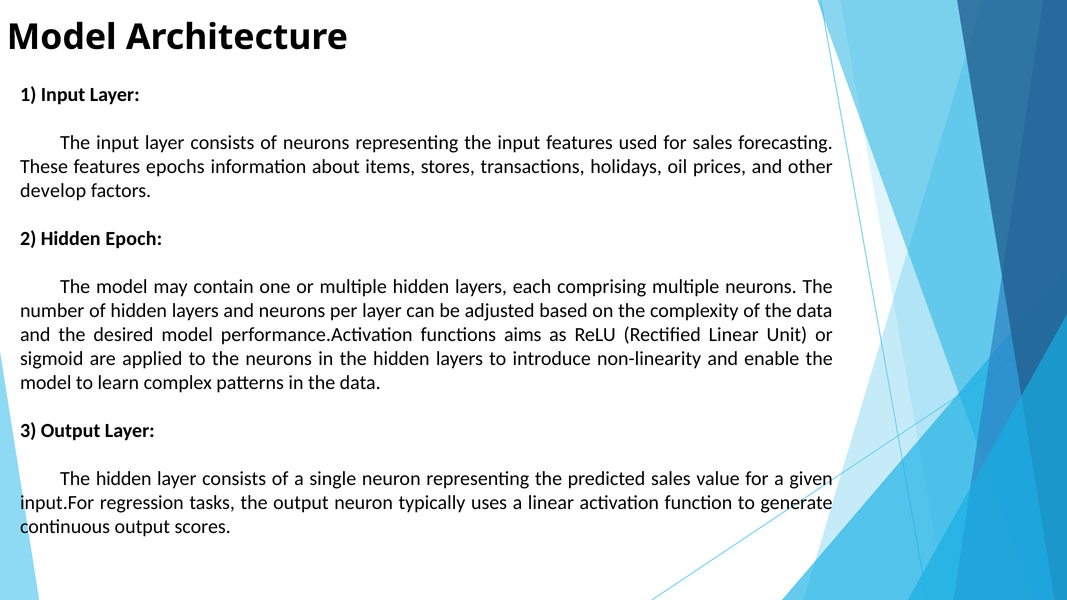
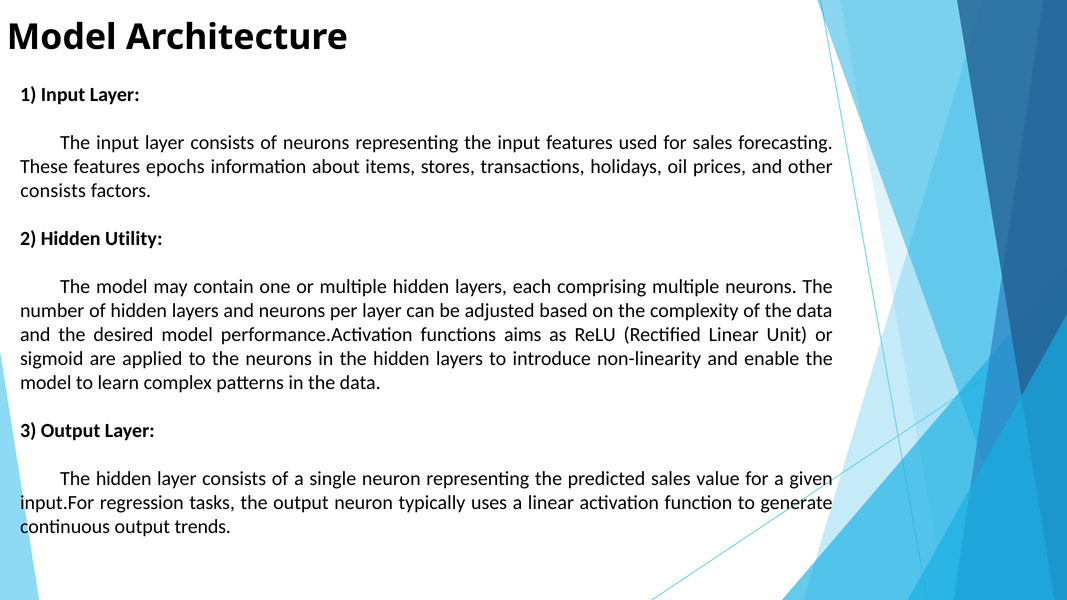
develop at (53, 191): develop -> consists
Epoch: Epoch -> Utility
scores: scores -> trends
